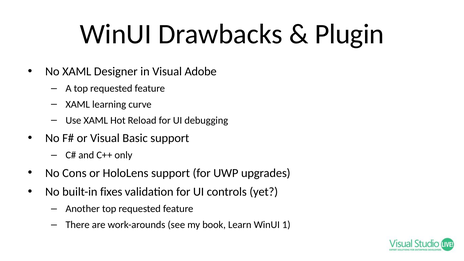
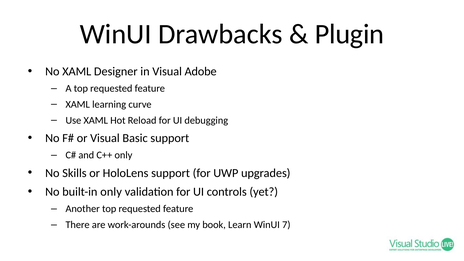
Cons: Cons -> Skills
built-in fixes: fixes -> only
1: 1 -> 7
